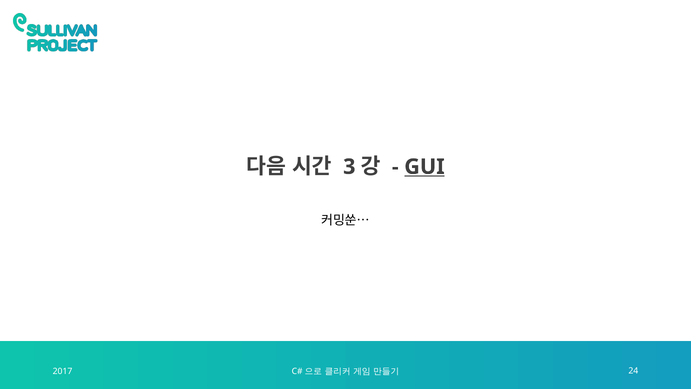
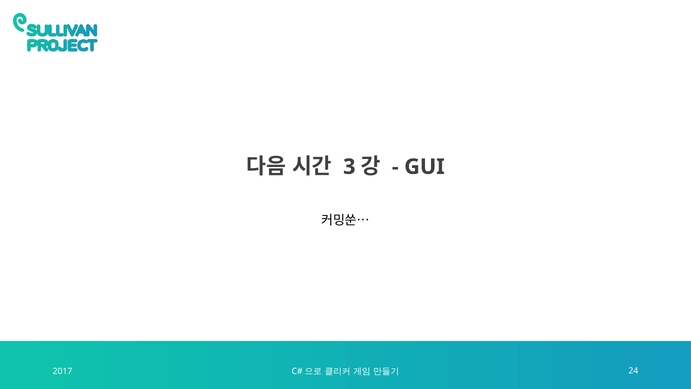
GUI underline: present -> none
